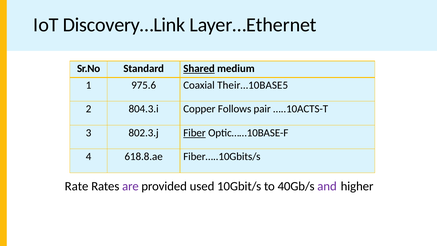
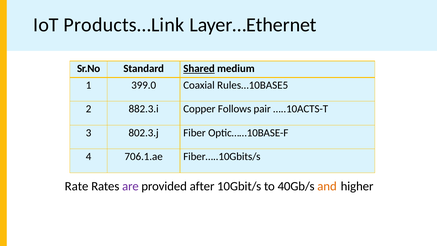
Discovery…Link: Discovery…Link -> Products…Link
975.6: 975.6 -> 399.0
Their…10BASE5: Their…10BASE5 -> Rules…10BASE5
804.3.i: 804.3.i -> 882.3.i
Fiber underline: present -> none
618.8.ae: 618.8.ae -> 706.1.ae
used: used -> after
and colour: purple -> orange
